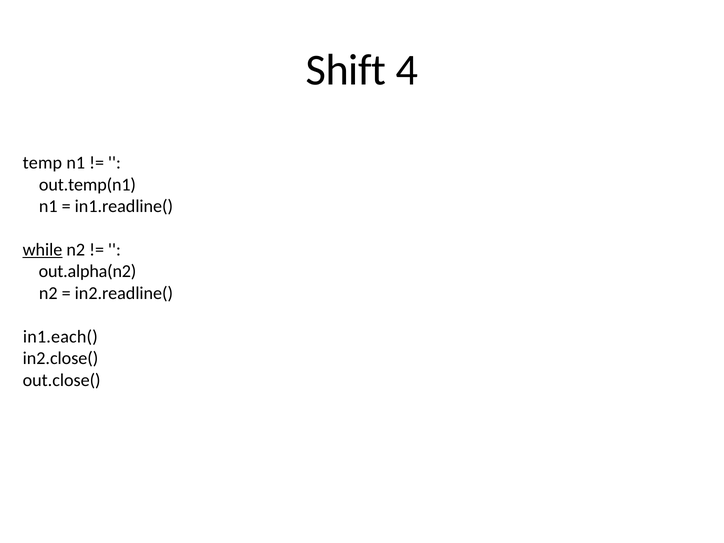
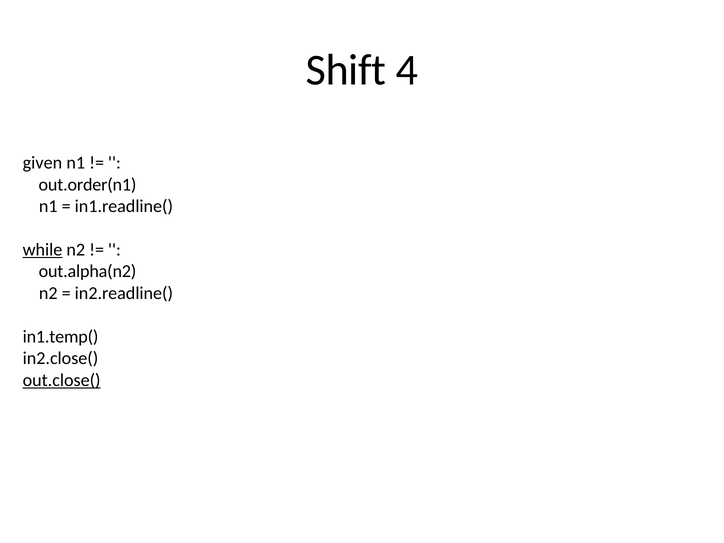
temp: temp -> given
out.temp(n1: out.temp(n1 -> out.order(n1
in1.each(: in1.each( -> in1.temp(
out.close( underline: none -> present
